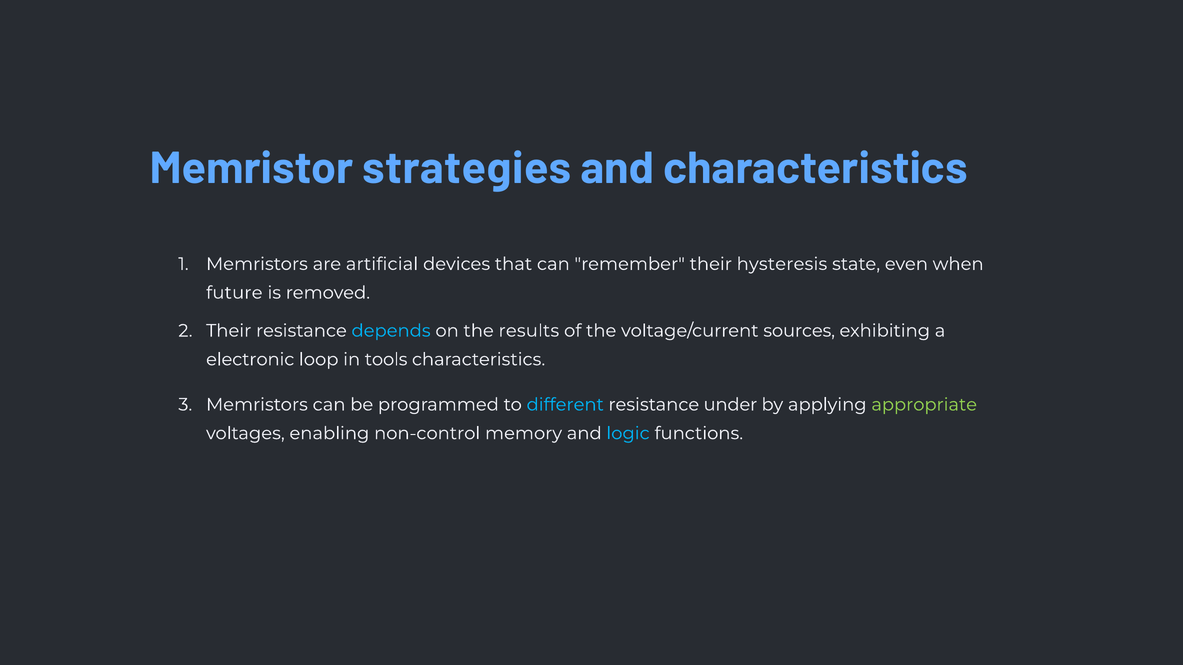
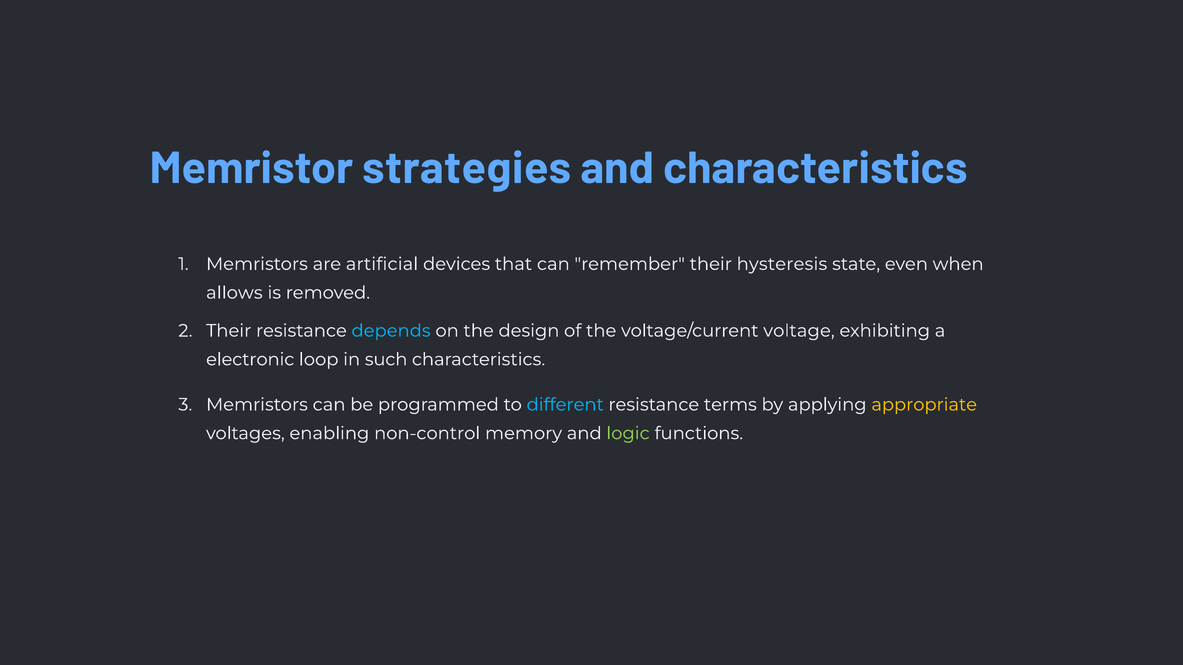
future: future -> allows
results: results -> design
sources: sources -> voltage
tools: tools -> such
under: under -> terms
appropriate colour: light green -> yellow
logic colour: light blue -> light green
